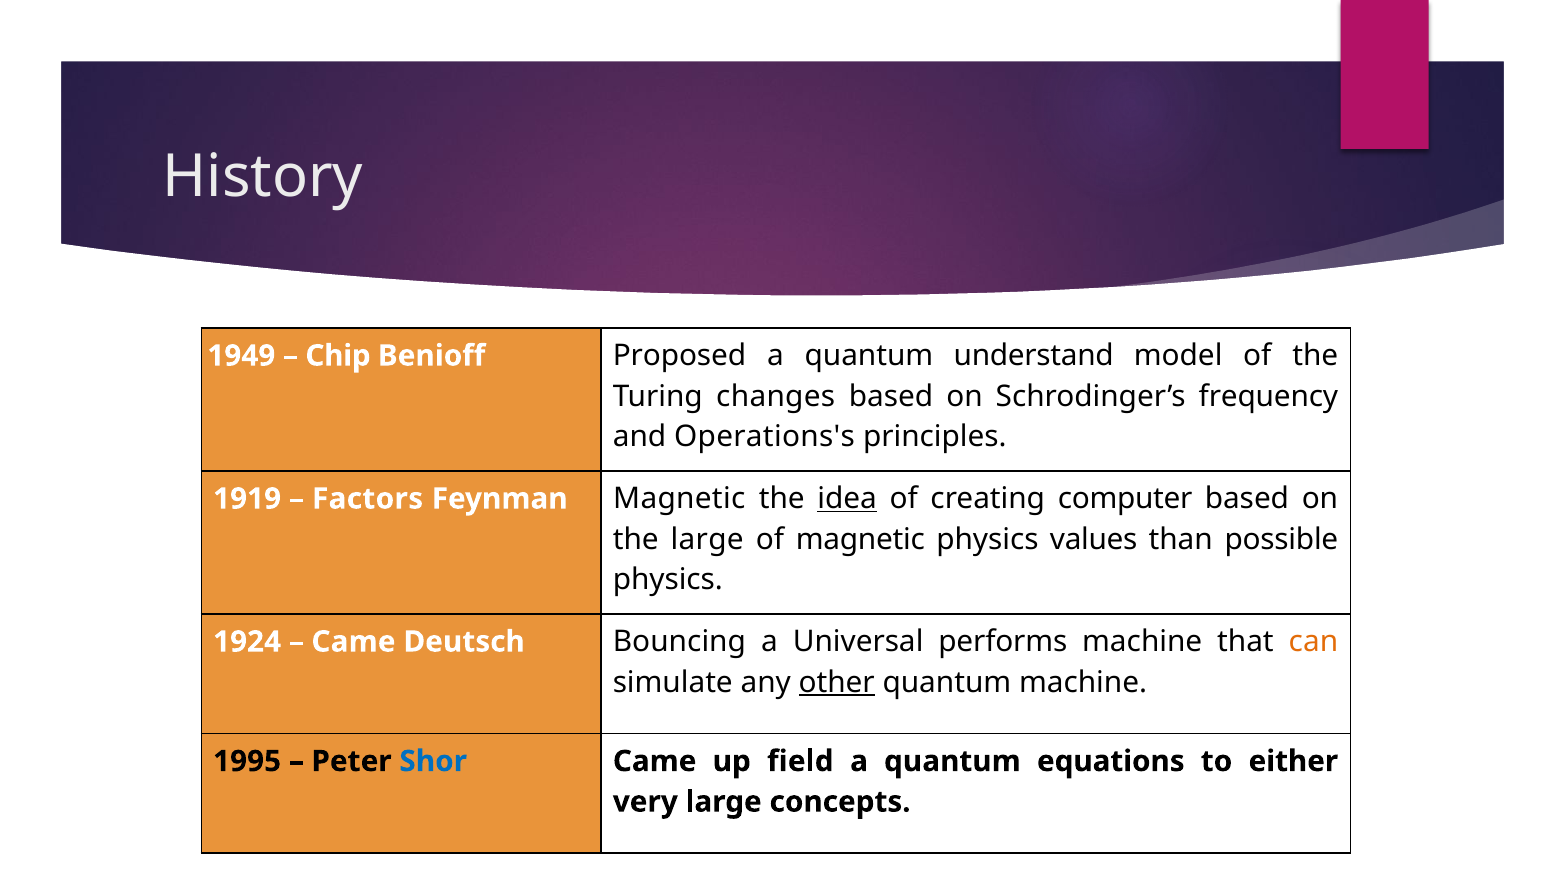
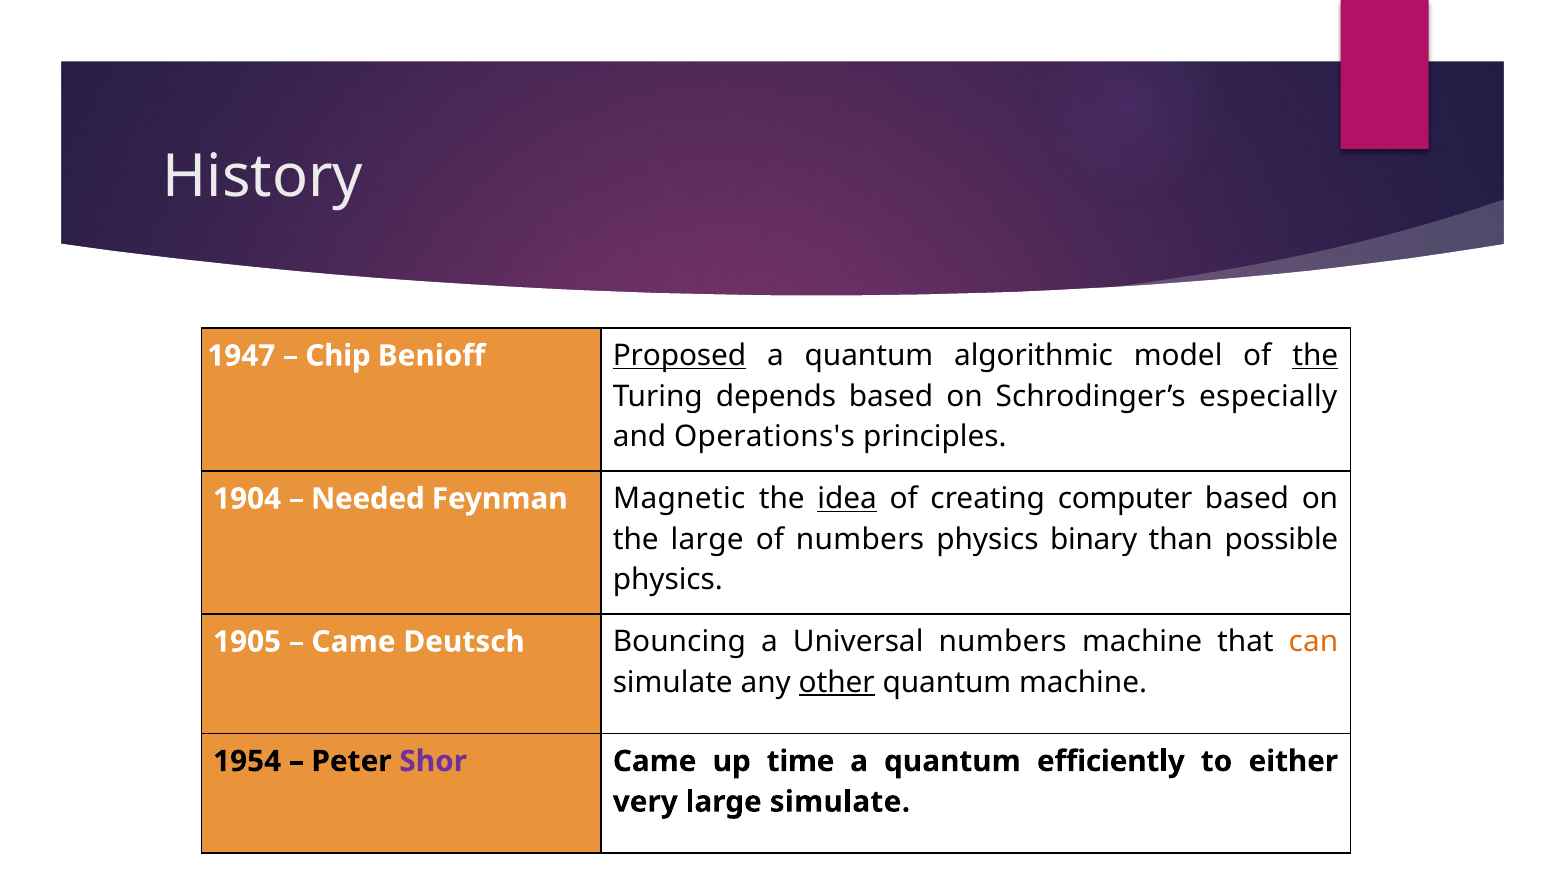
1949: 1949 -> 1947
Proposed underline: none -> present
understand: understand -> algorithmic
the at (1315, 356) underline: none -> present
changes: changes -> depends
frequency: frequency -> especially
1919: 1919 -> 1904
Factors: Factors -> Needed
of magnetic: magnetic -> numbers
values: values -> binary
1924: 1924 -> 1905
Universal performs: performs -> numbers
1995: 1995 -> 1954
Shor colour: blue -> purple
field: field -> time
equations: equations -> efficiently
large concepts: concepts -> simulate
